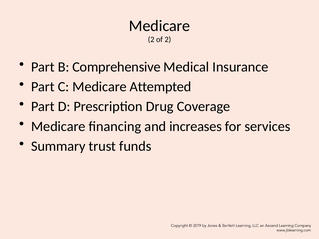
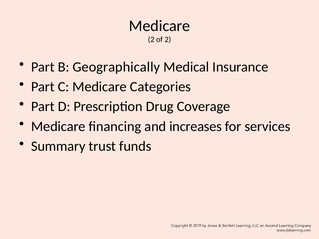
Comprehensive: Comprehensive -> Geographically
Attempted: Attempted -> Categories
